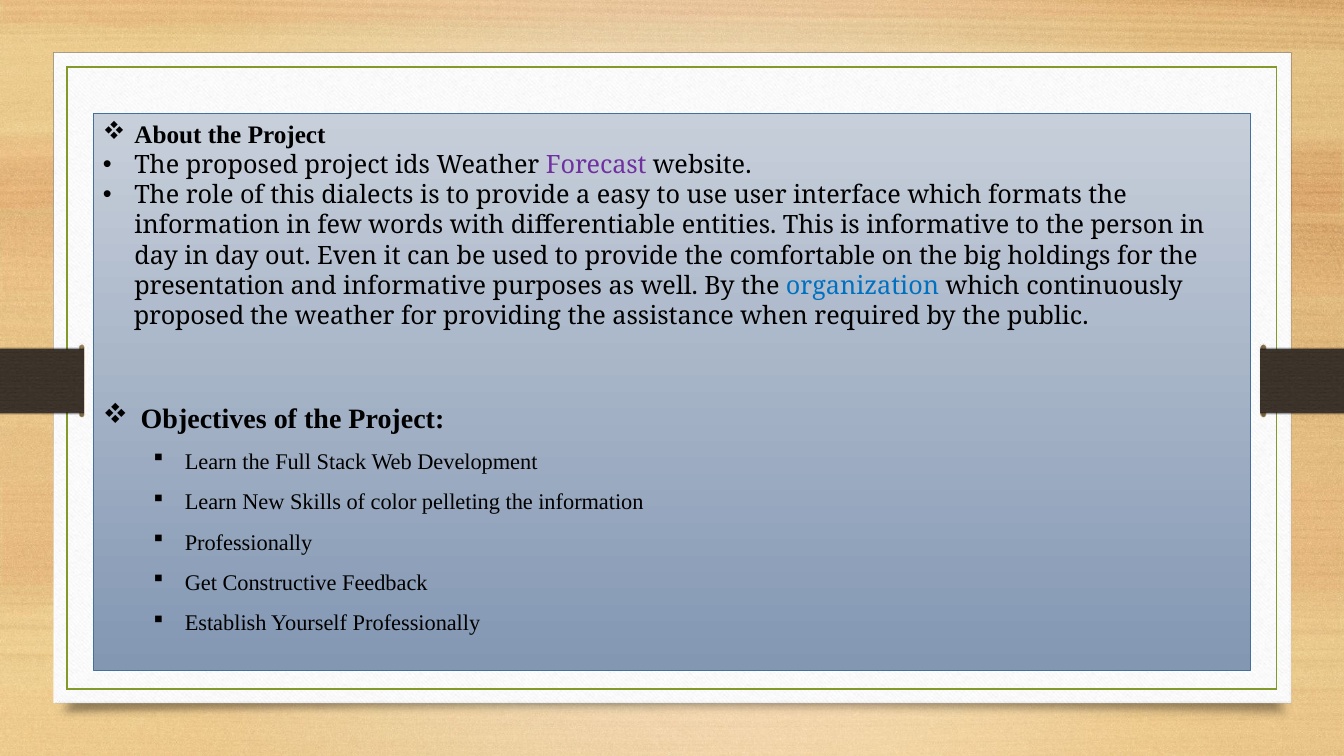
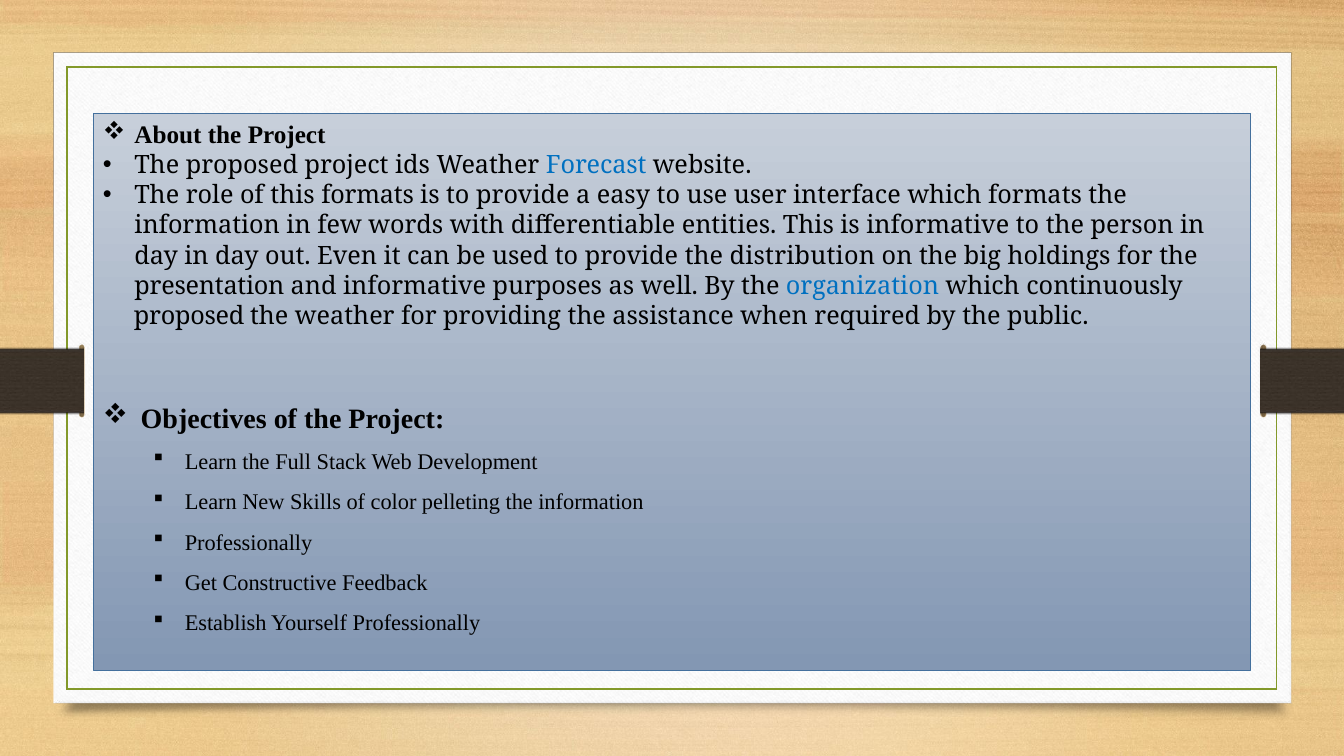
Forecast colour: purple -> blue
this dialects: dialects -> formats
comfortable: comfortable -> distribution
